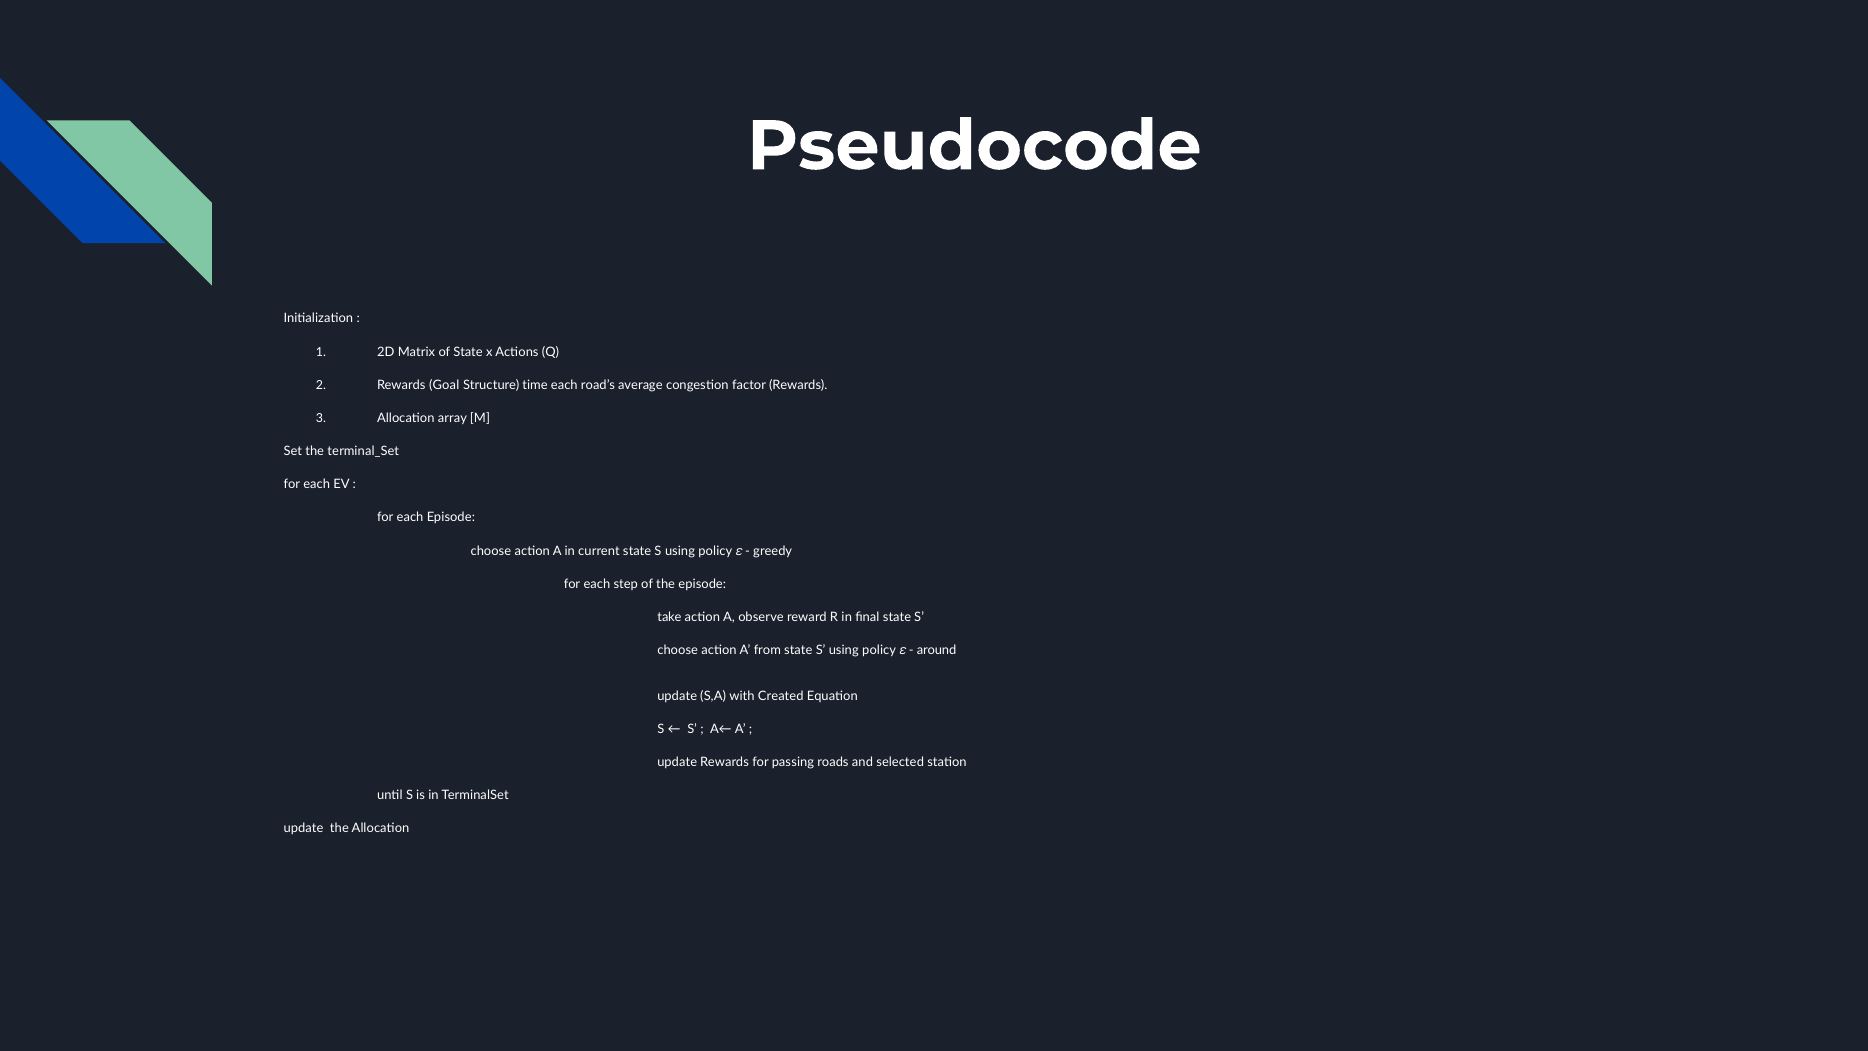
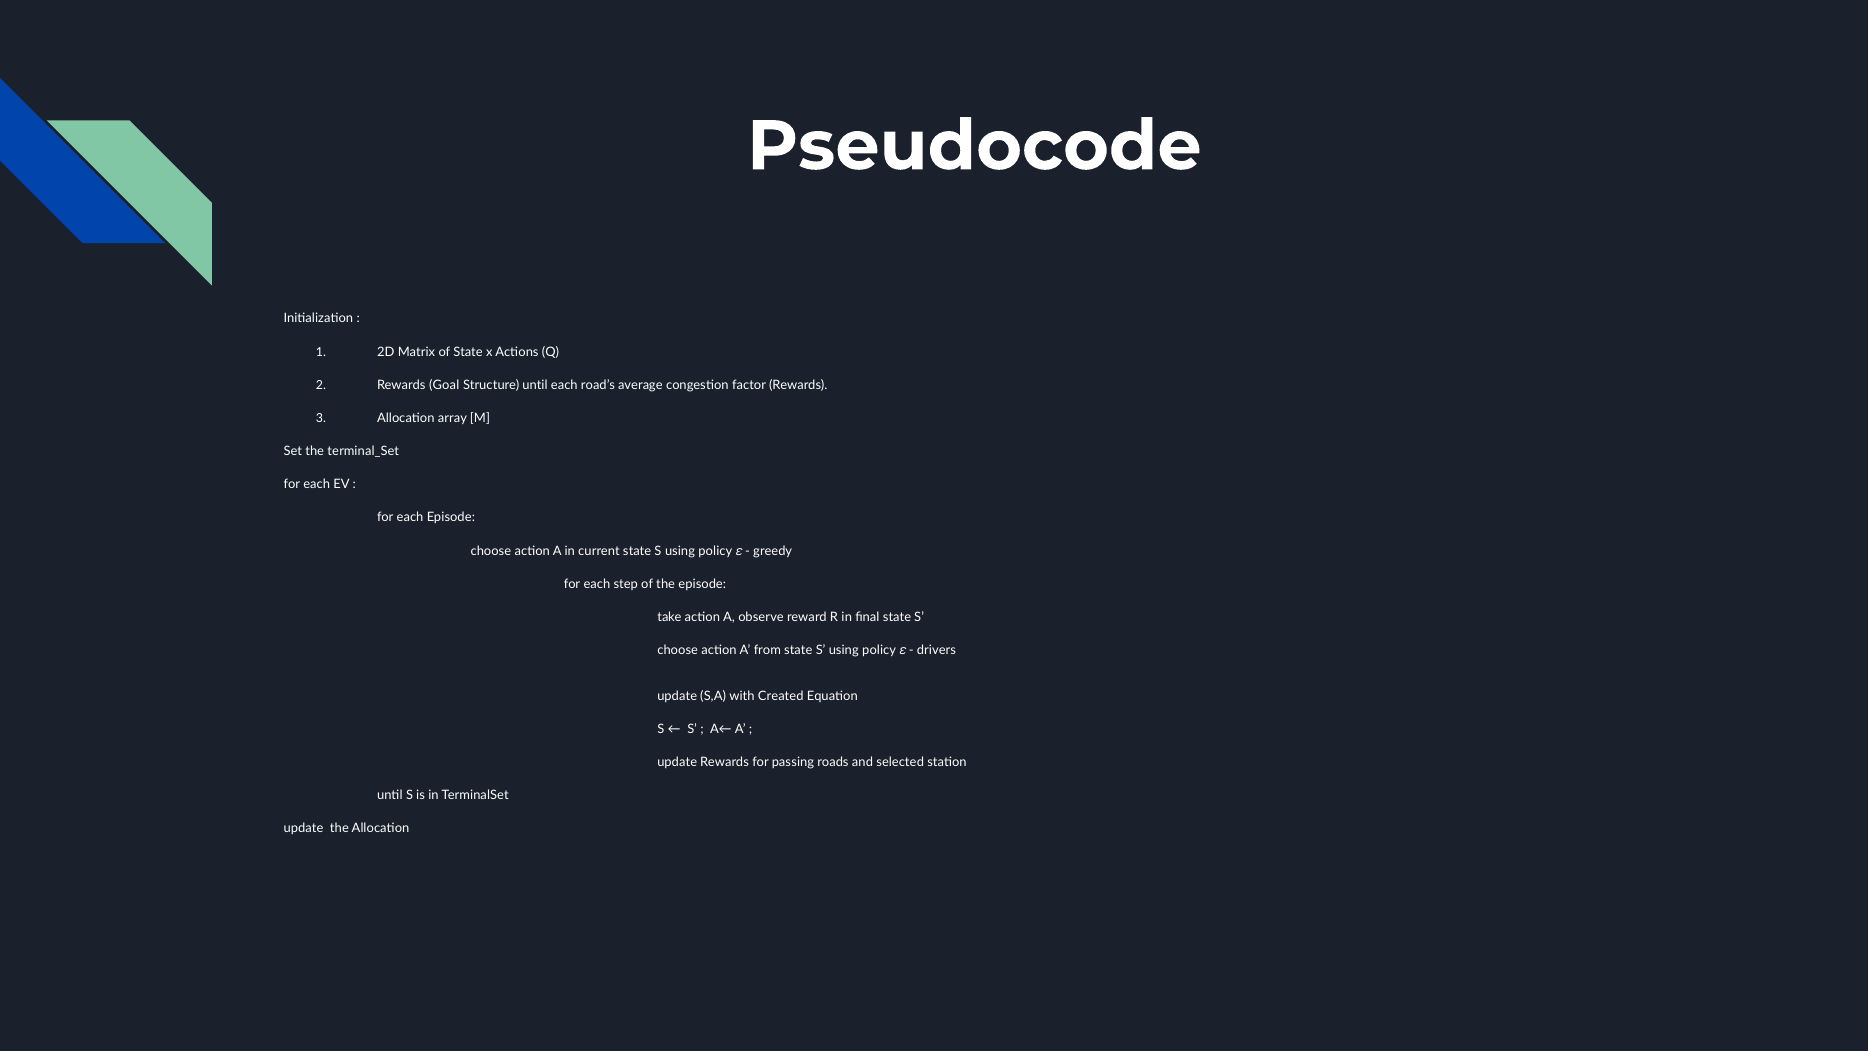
Structure time: time -> until
around: around -> drivers
